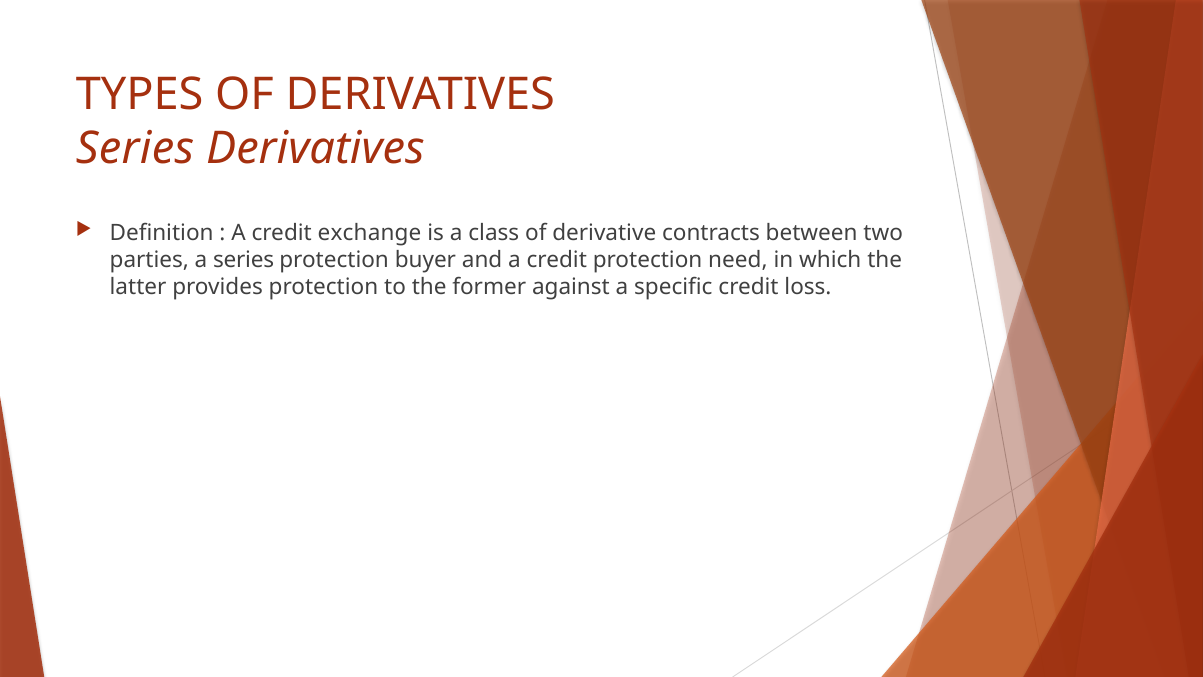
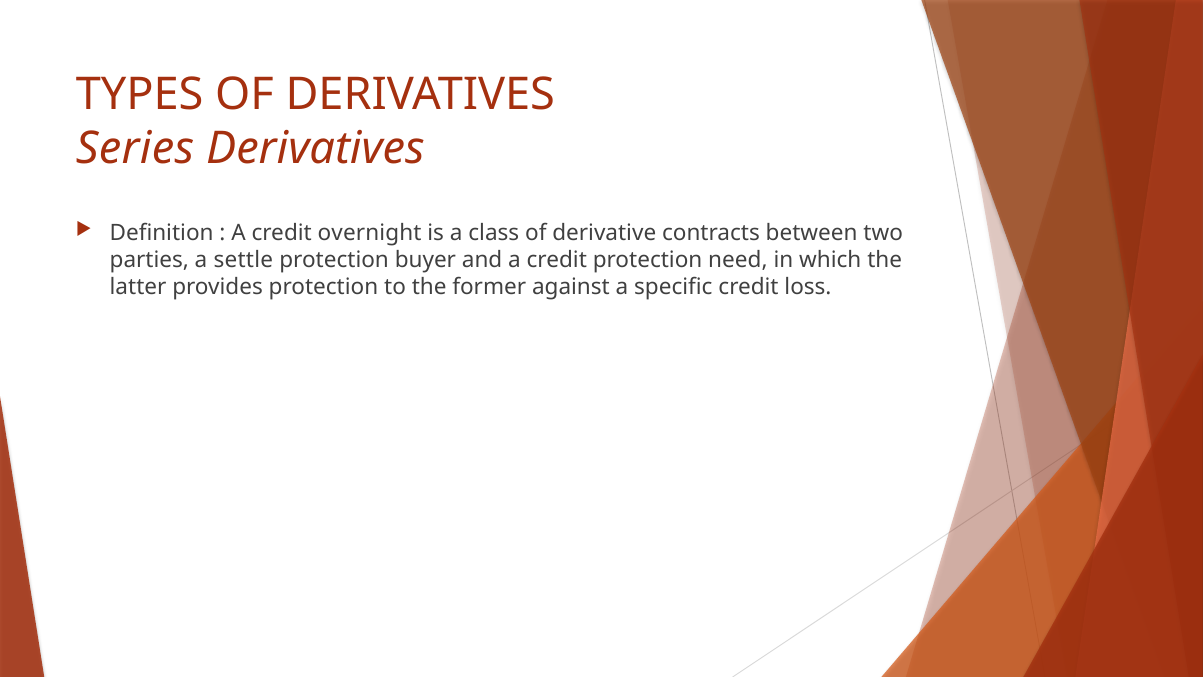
exchange: exchange -> overnight
a series: series -> settle
